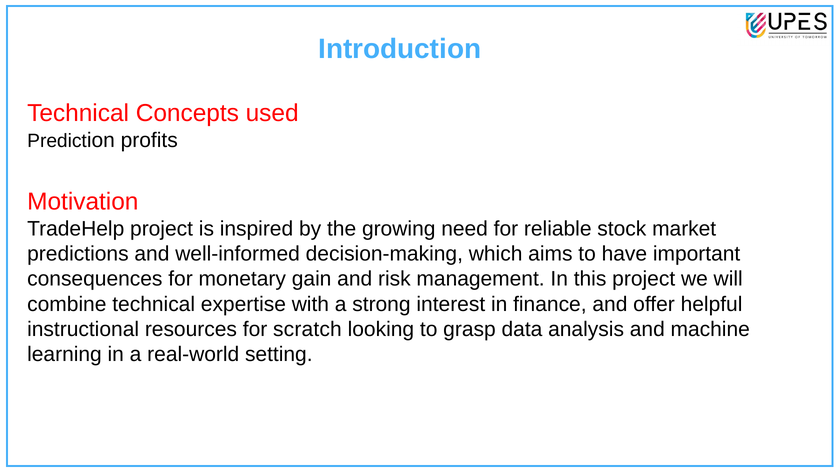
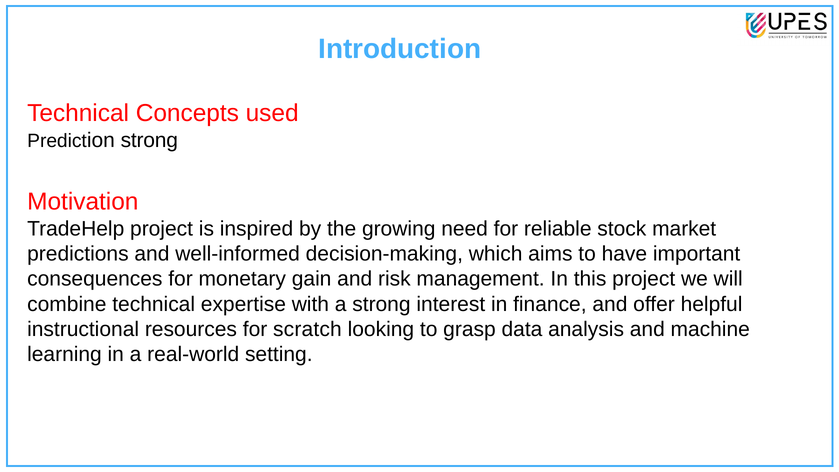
Prediction profits: profits -> strong
